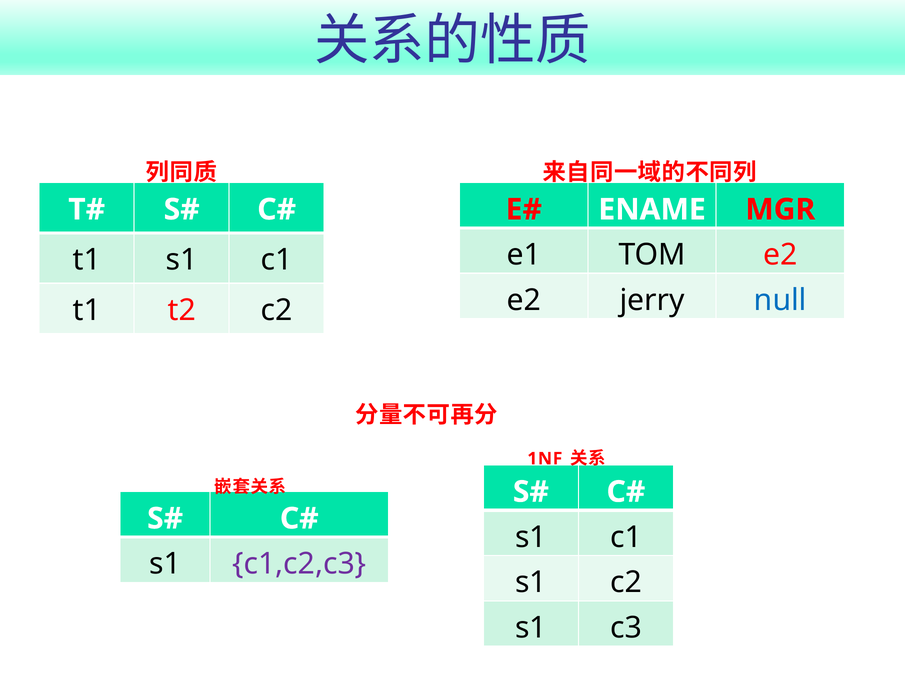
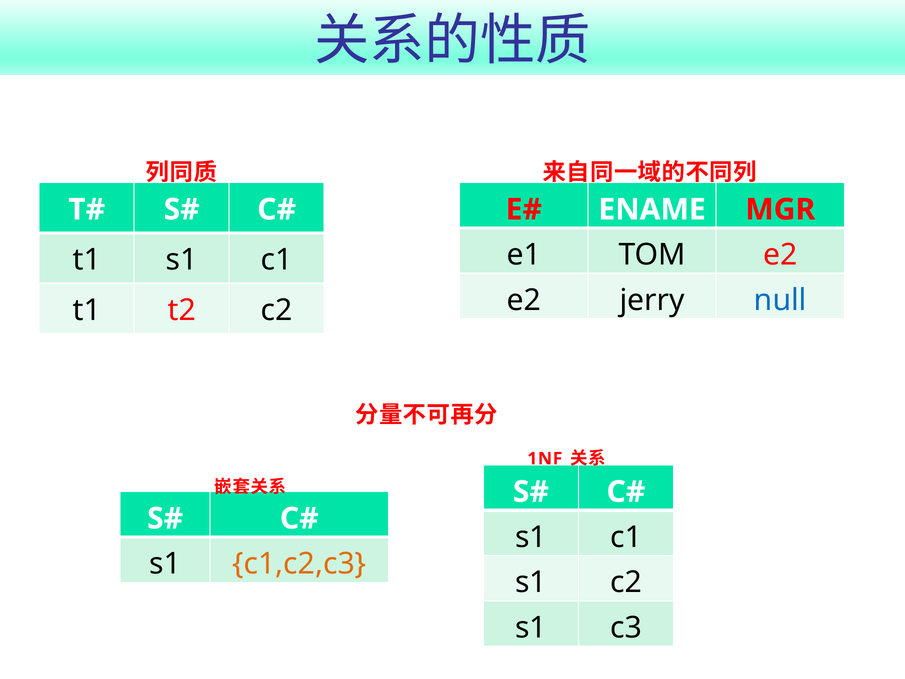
c1,c2,c3 colour: purple -> orange
